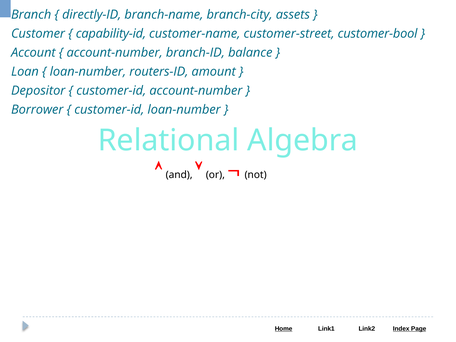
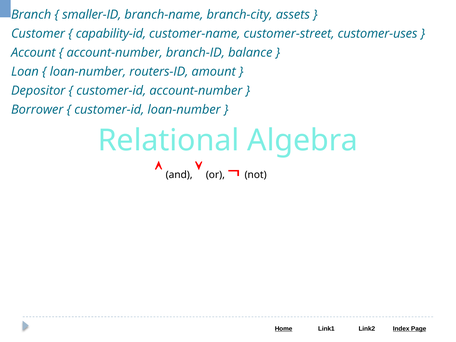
directly-ID: directly-ID -> smaller-ID
customer-bool: customer-bool -> customer-uses
